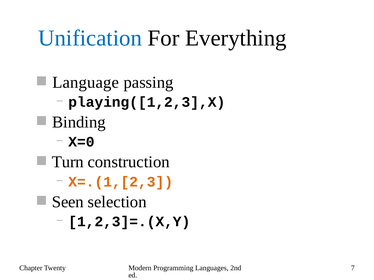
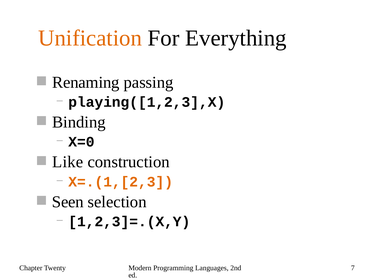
Unification colour: blue -> orange
Language: Language -> Renaming
Turn: Turn -> Like
